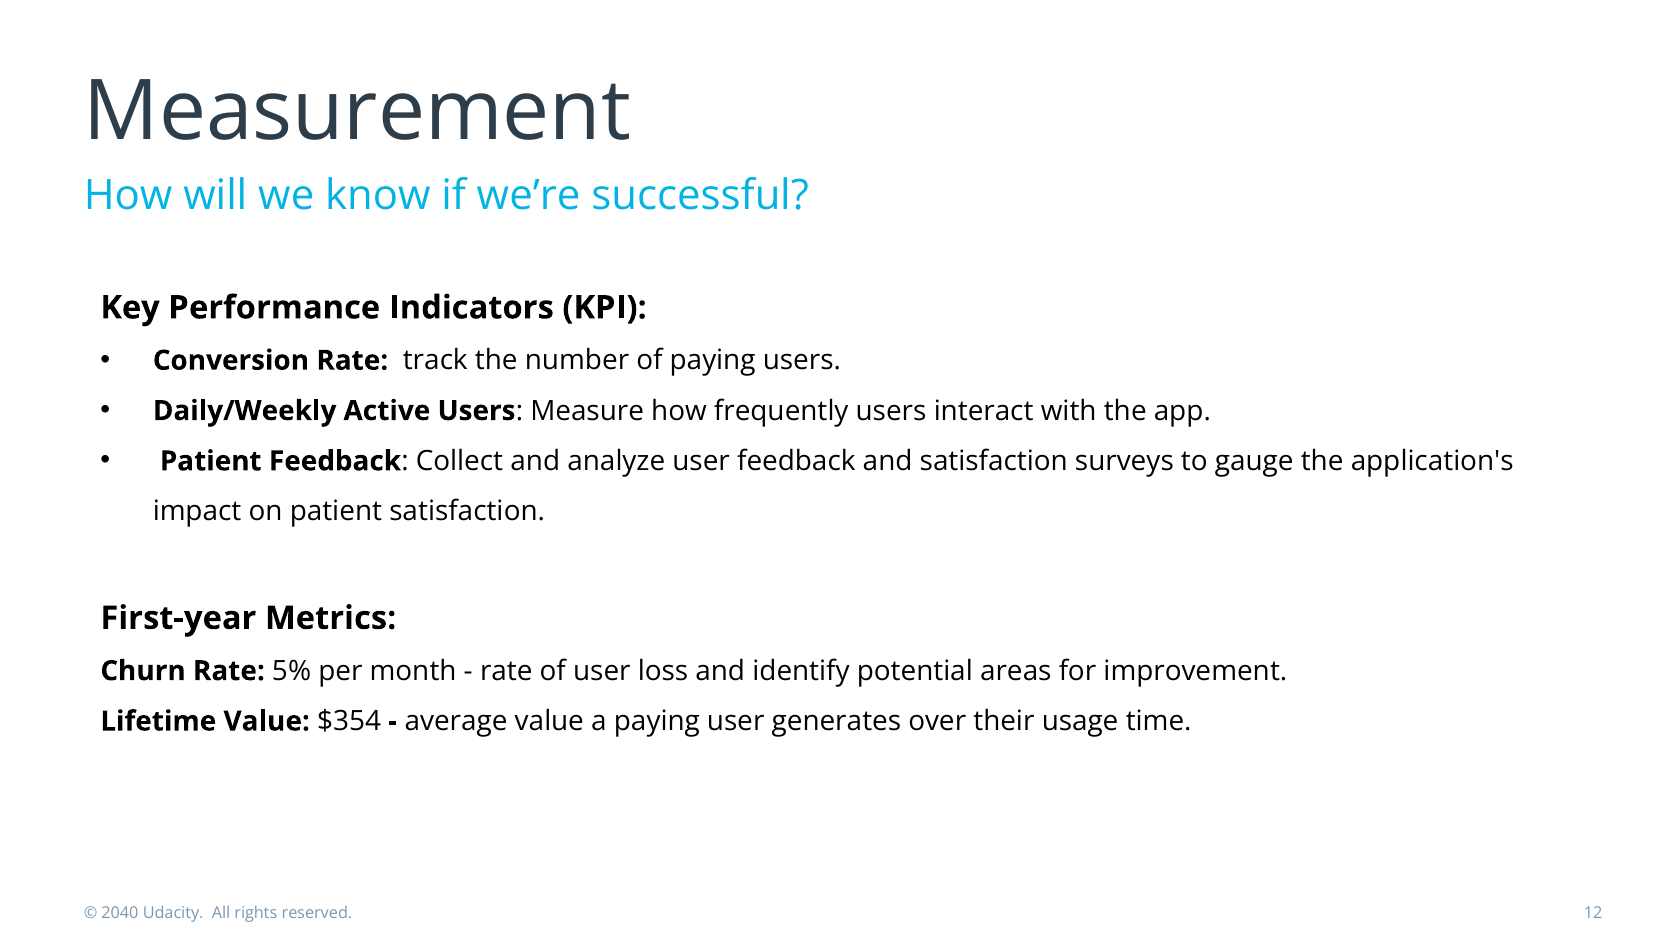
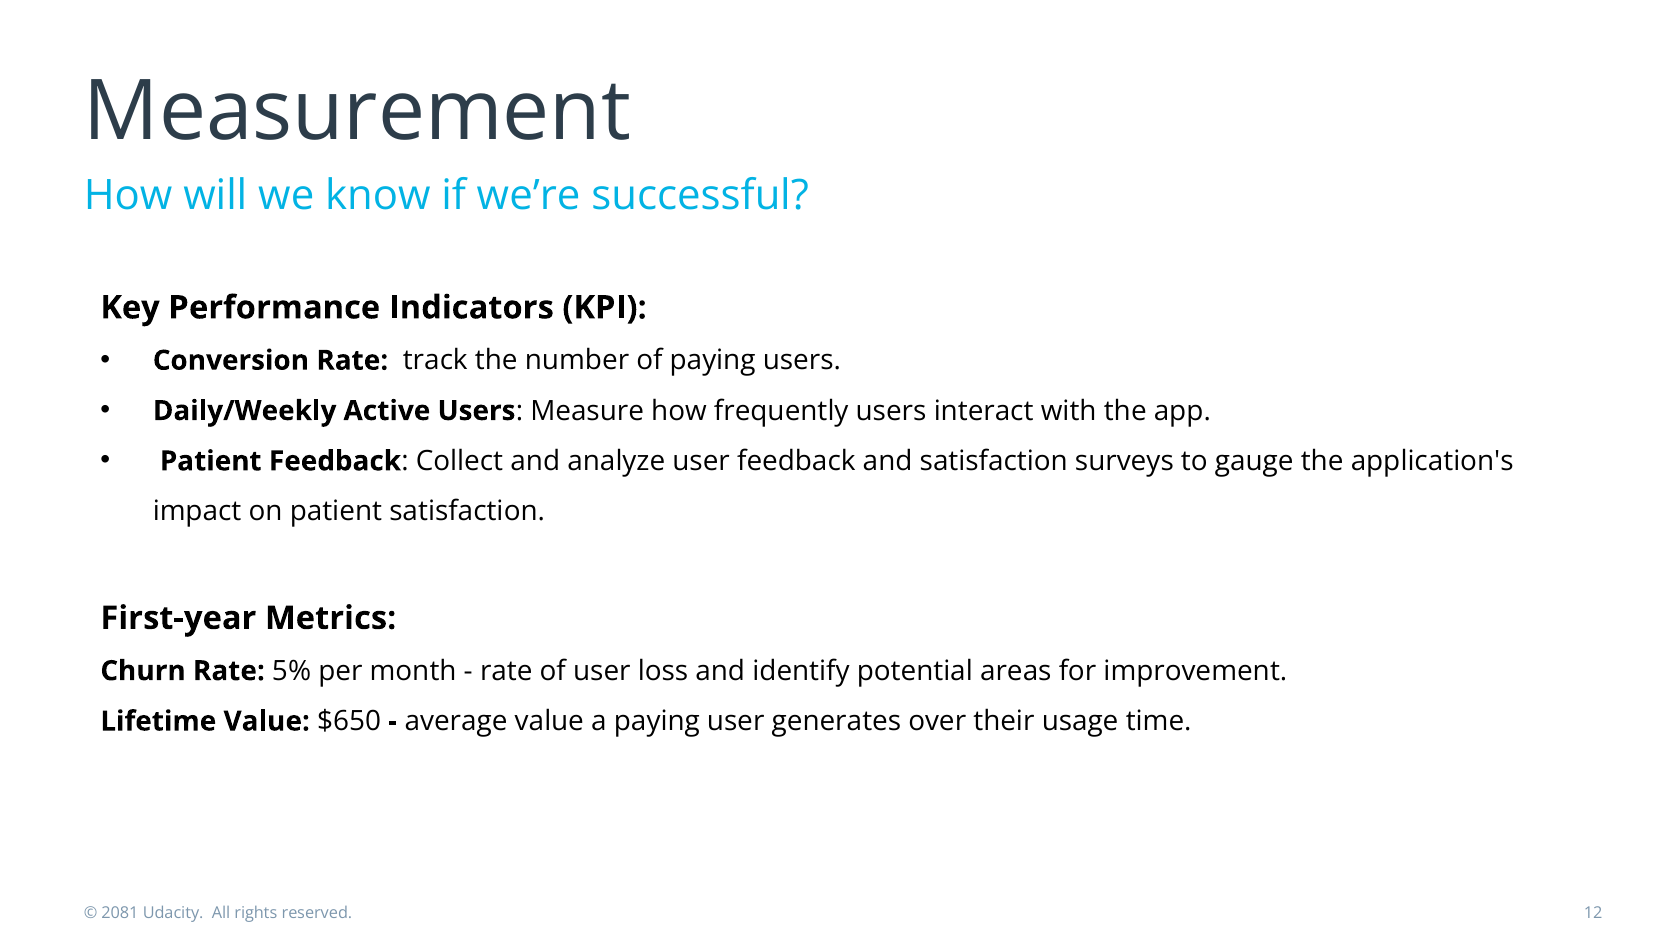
$354: $354 -> $650
2040: 2040 -> 2081
